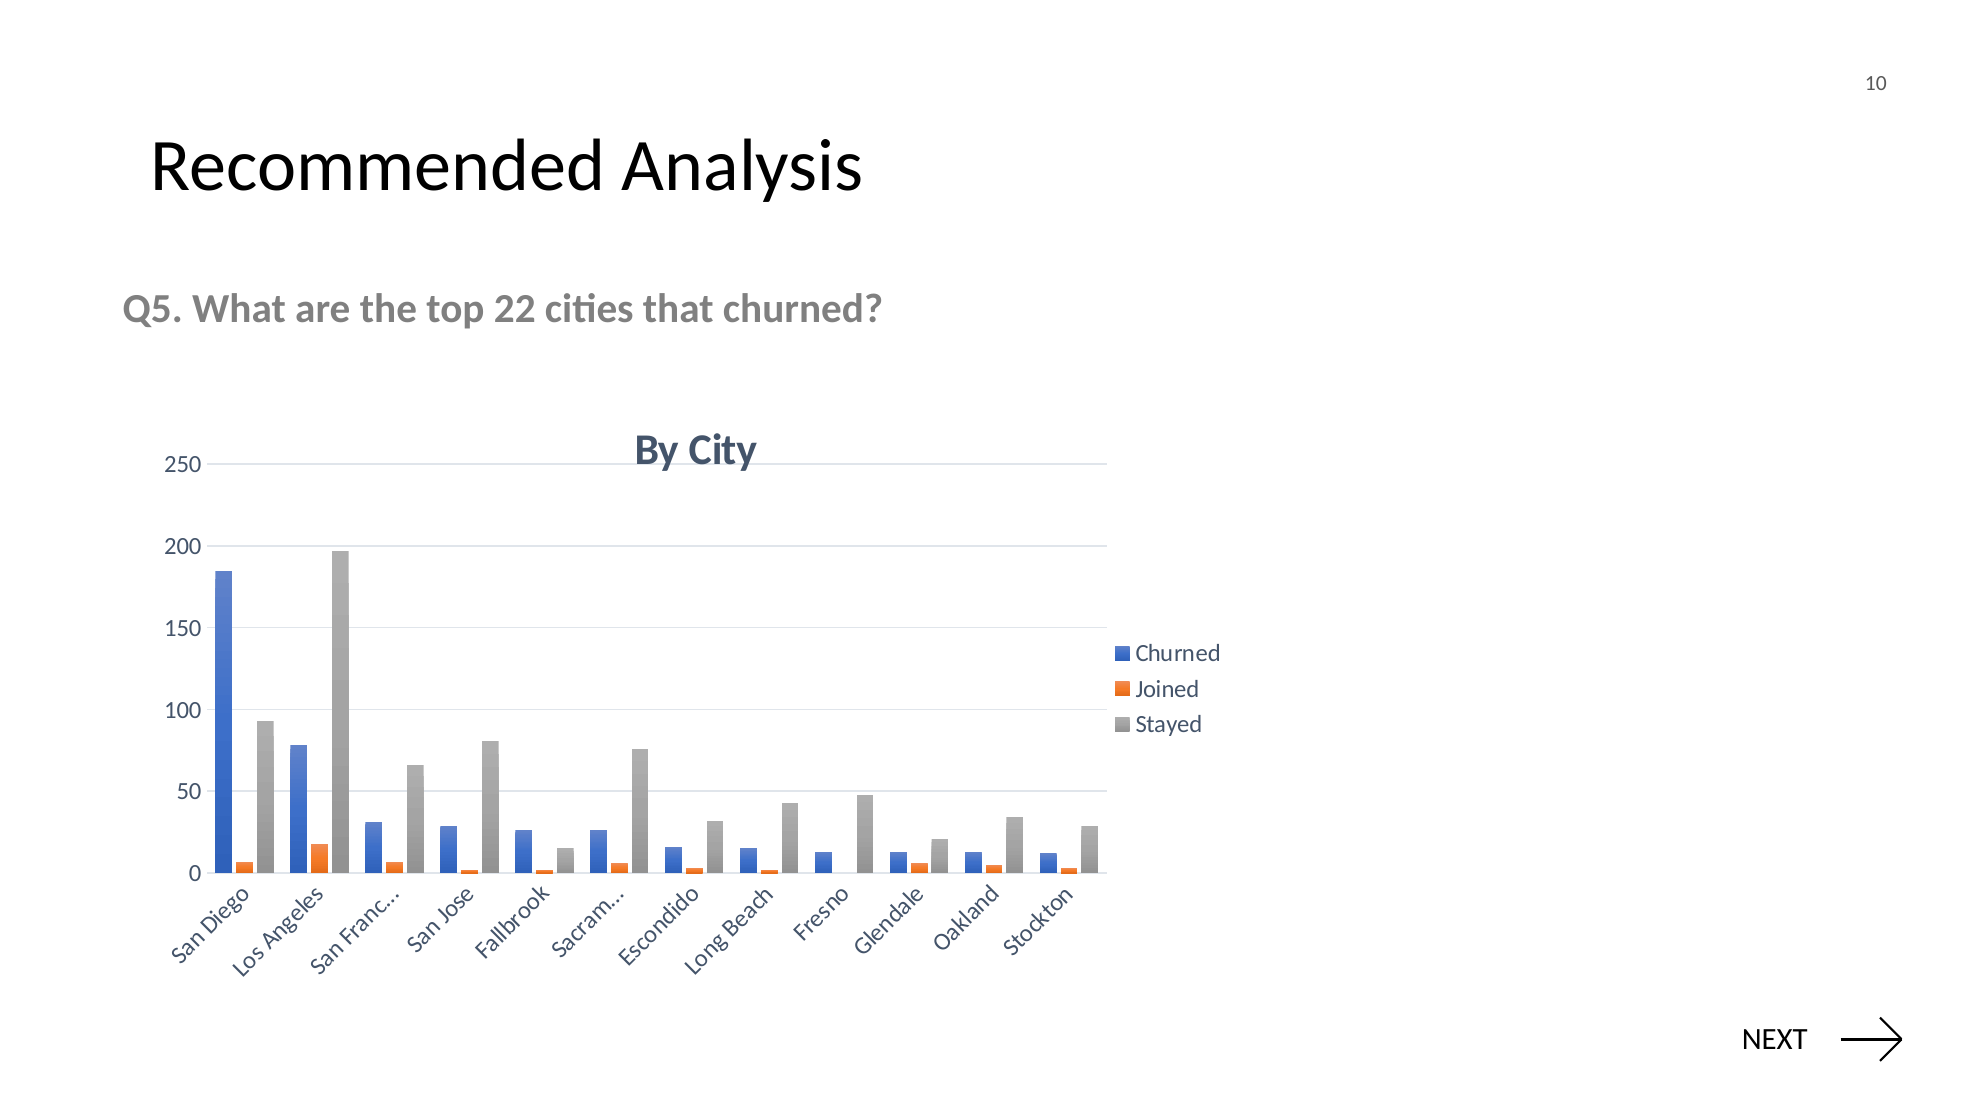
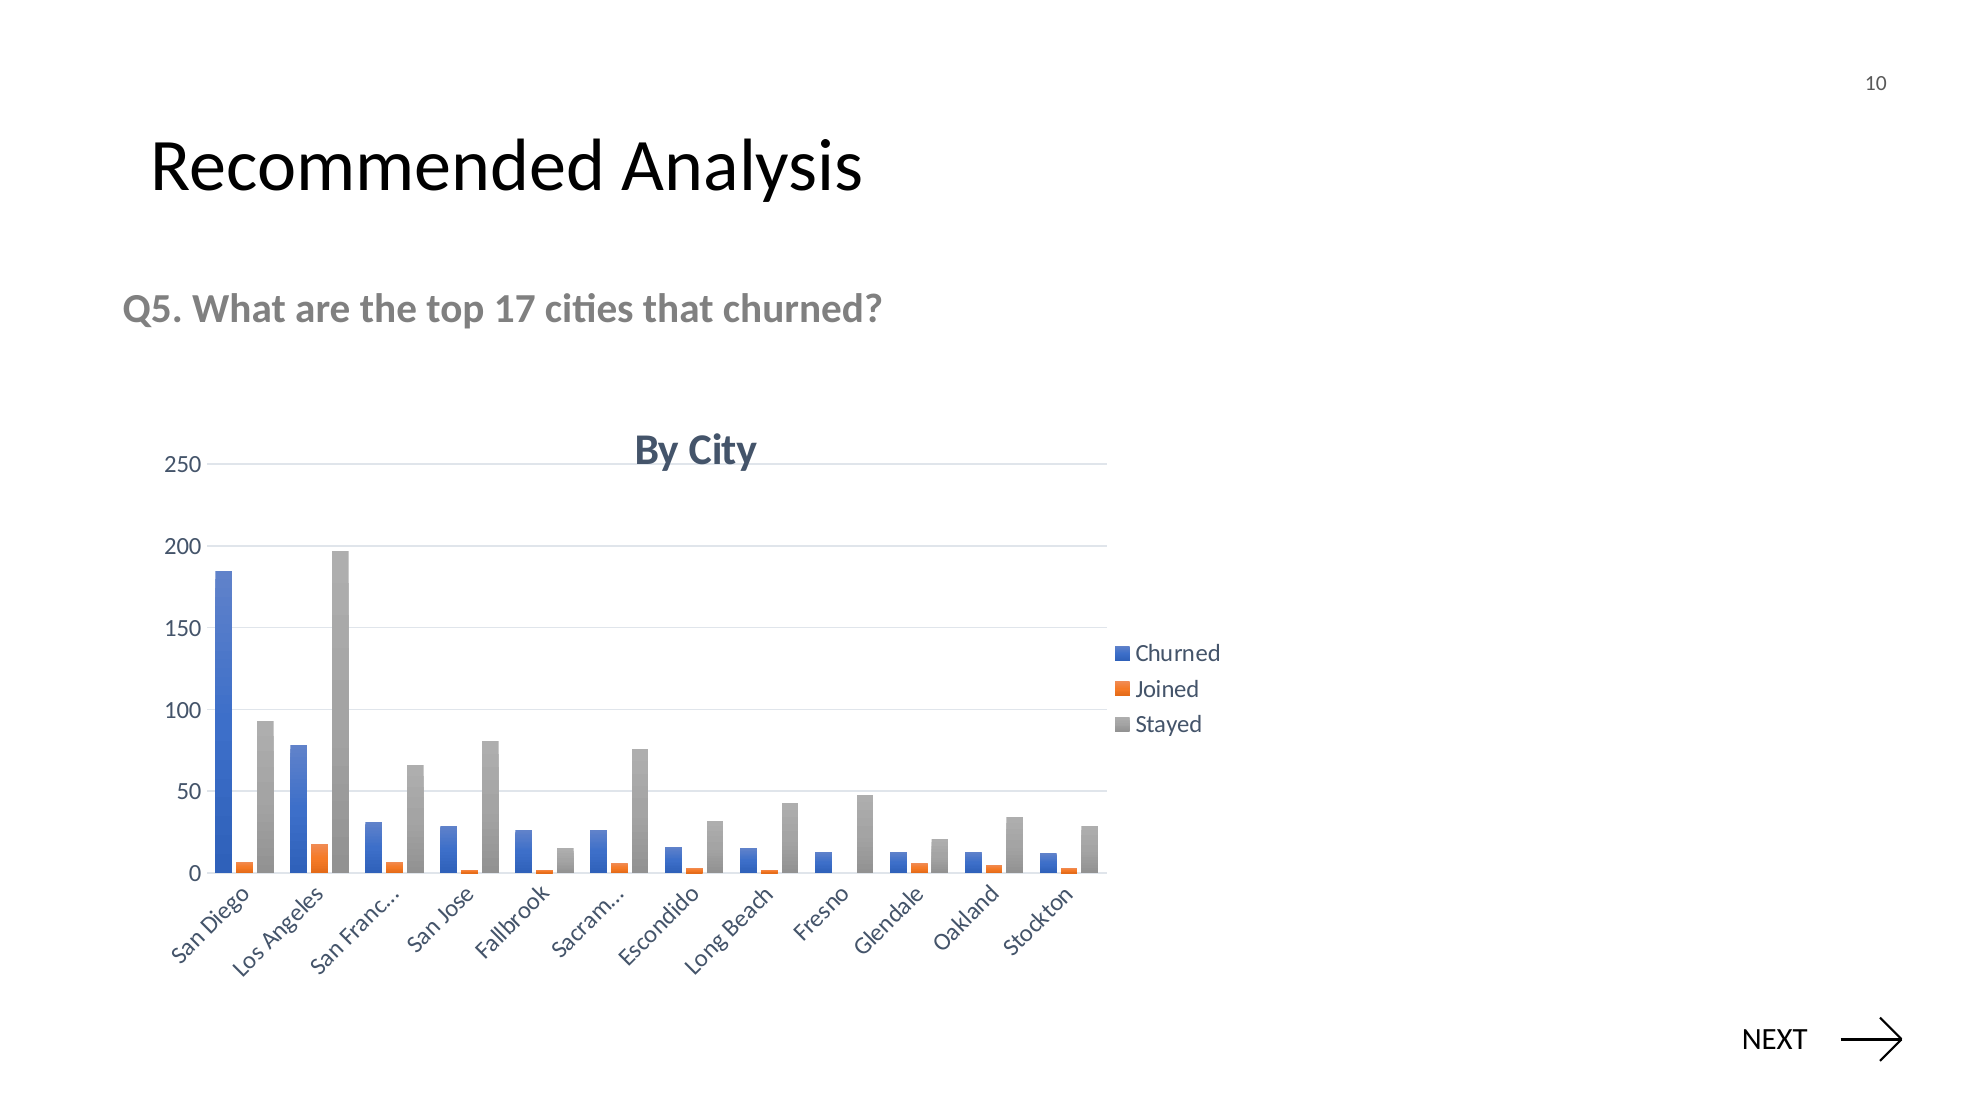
22: 22 -> 17
